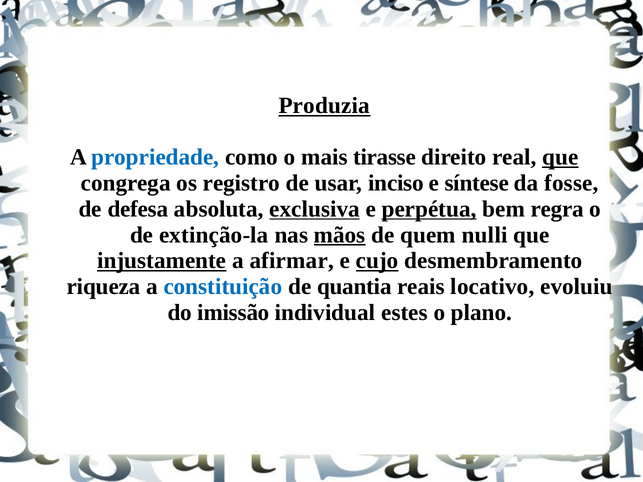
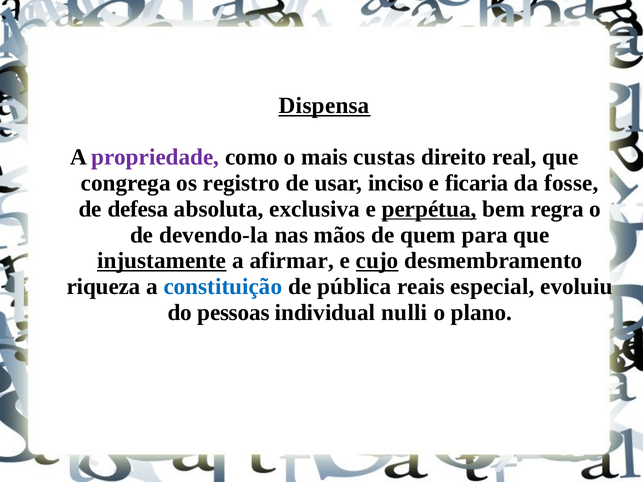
Produzia: Produzia -> Dispensa
propriedade colour: blue -> purple
tirasse: tirasse -> custas
que at (560, 157) underline: present -> none
síntese: síntese -> ficaria
exclusiva underline: present -> none
extinção-la: extinção-la -> devendo-la
mãos underline: present -> none
nulli: nulli -> para
quantia: quantia -> pública
locativo: locativo -> especial
imissão: imissão -> pessoas
estes: estes -> nulli
